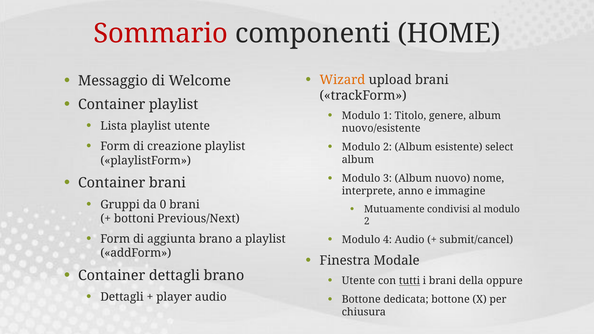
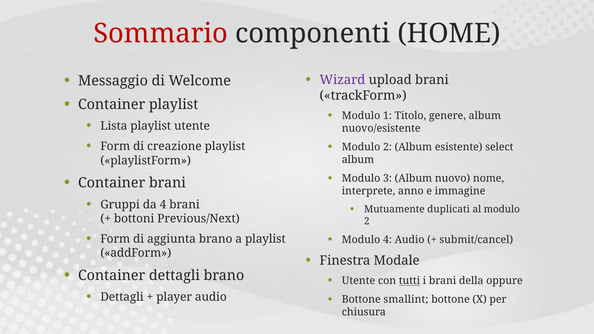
Wizard colour: orange -> purple
da 0: 0 -> 4
condivisi: condivisi -> duplicati
dedicata: dedicata -> smallint
